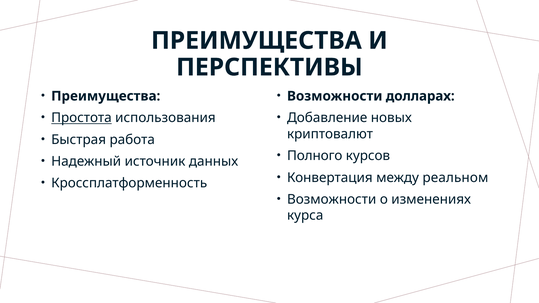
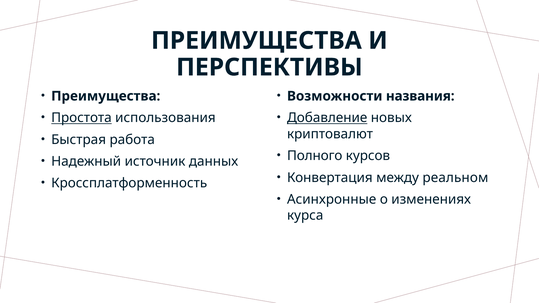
долларах: долларах -> названия
Добавление underline: none -> present
Возможности at (332, 199): Возможности -> Асинхронные
